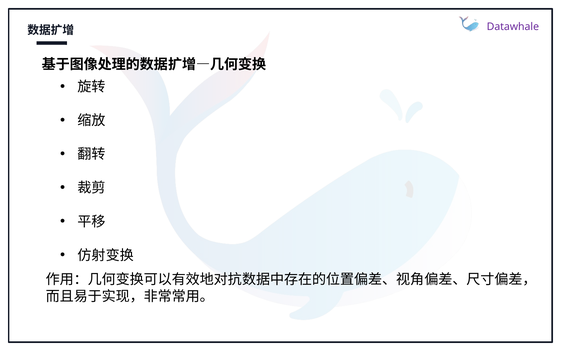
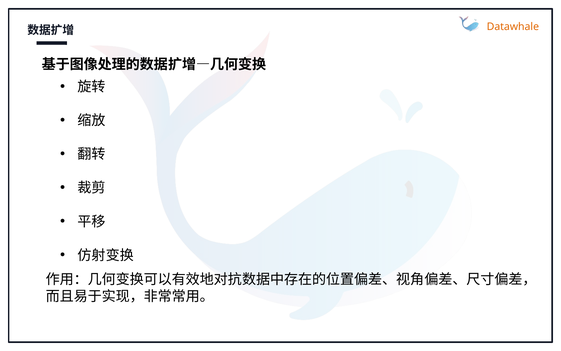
Datawhale colour: purple -> orange
